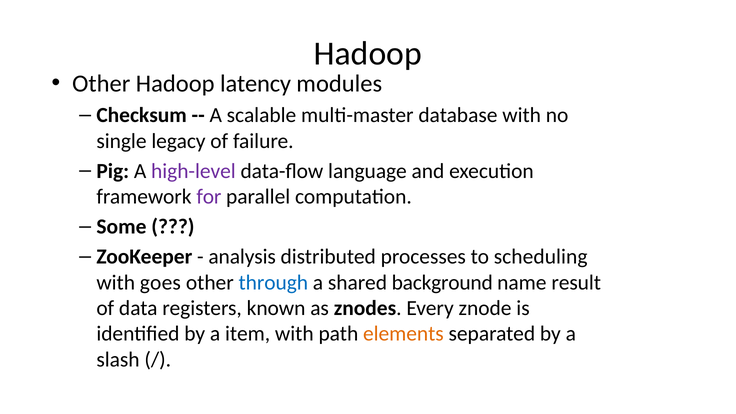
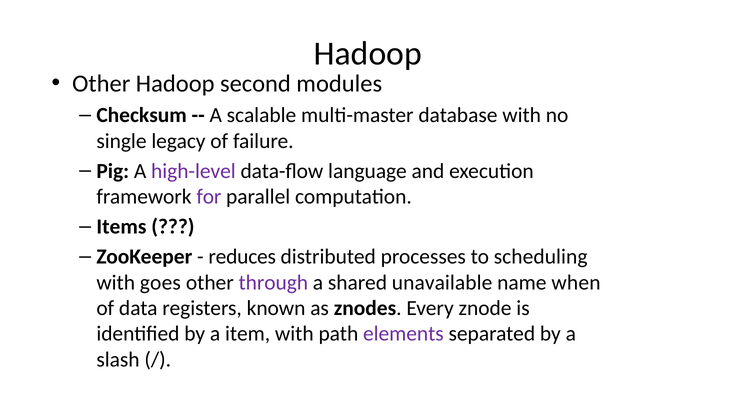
latency: latency -> second
Some: Some -> Items
analysis: analysis -> reduces
through colour: blue -> purple
background: background -> unavailable
result: result -> when
elements colour: orange -> purple
